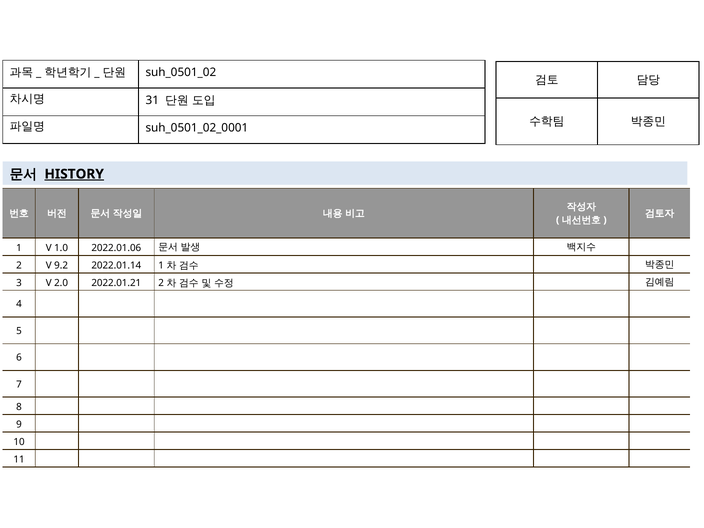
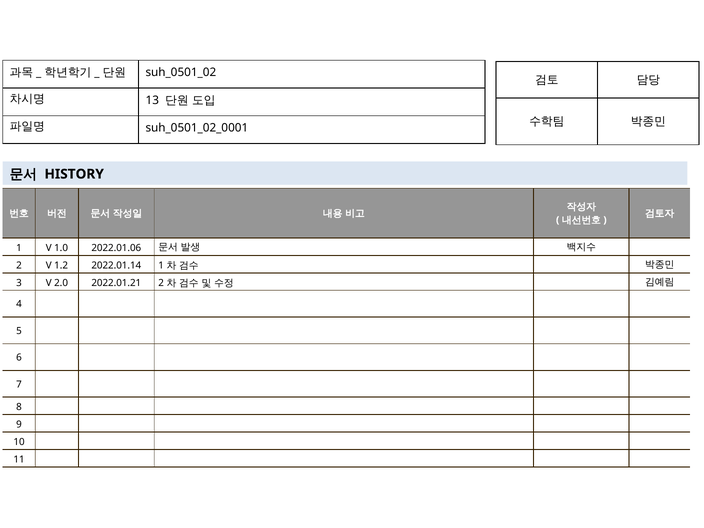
31: 31 -> 13
HISTORY underline: present -> none
9.2: 9.2 -> 1.2
